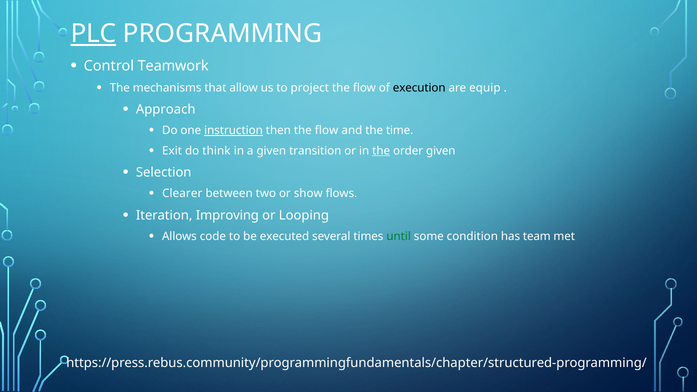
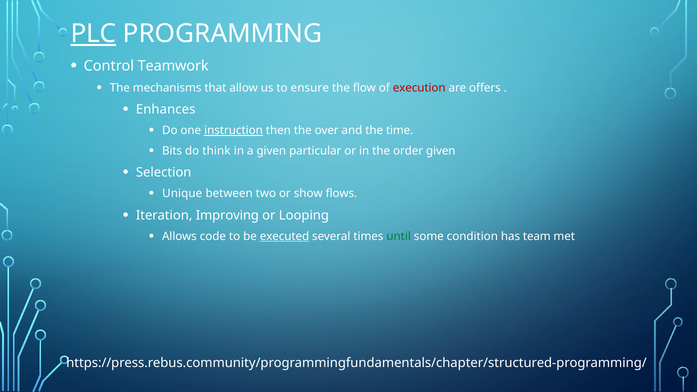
project: project -> ensure
execution colour: black -> red
equip: equip -> offers
Approach: Approach -> Enhances
then the flow: flow -> over
Exit: Exit -> Bits
transition: transition -> particular
the at (381, 151) underline: present -> none
Clearer: Clearer -> Unique
executed underline: none -> present
